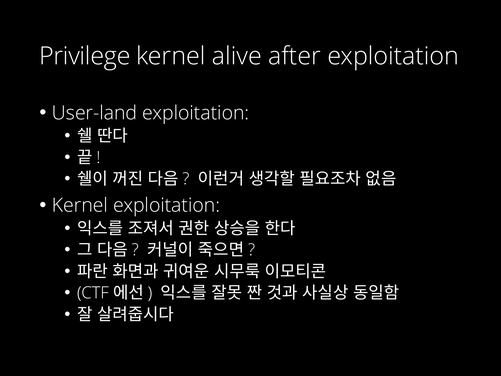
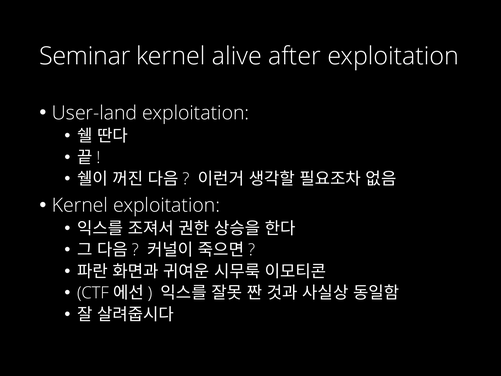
Privilege: Privilege -> Seminar
